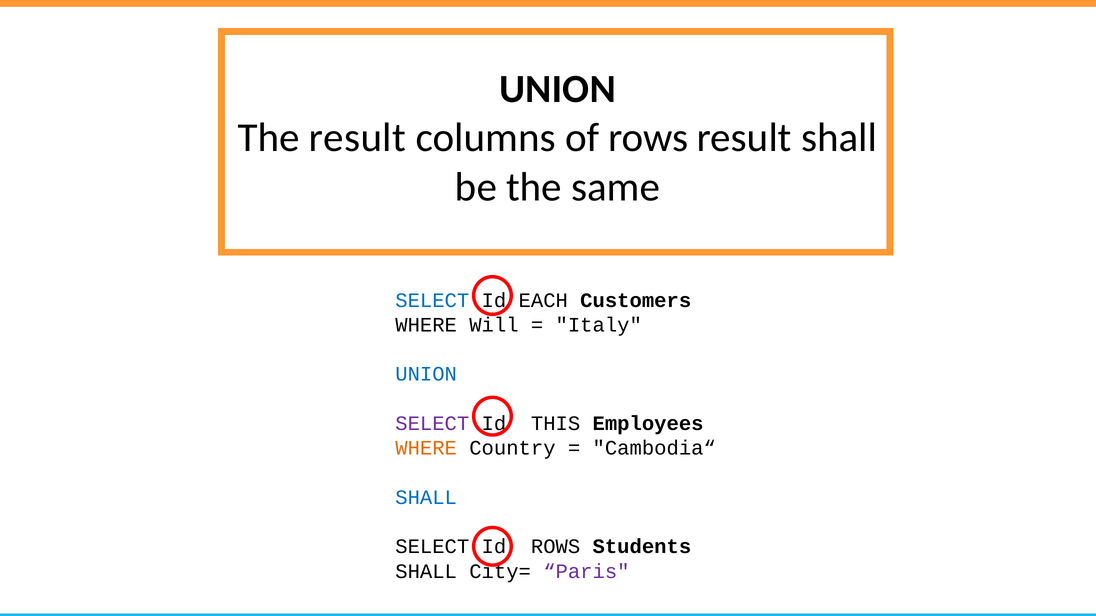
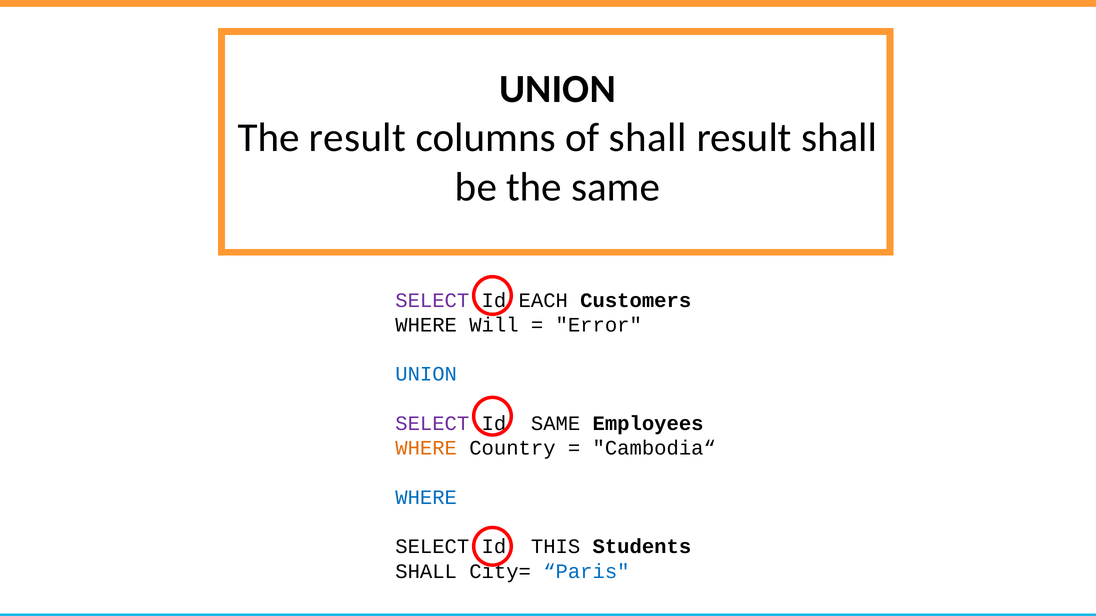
of rows: rows -> shall
SELECT at (432, 301) colour: blue -> purple
Italy: Italy -> Error
THIS at (556, 424): THIS -> SAME
SHALL at (426, 498): SHALL -> WHERE
Id ROWS: ROWS -> THIS
Paris colour: purple -> blue
